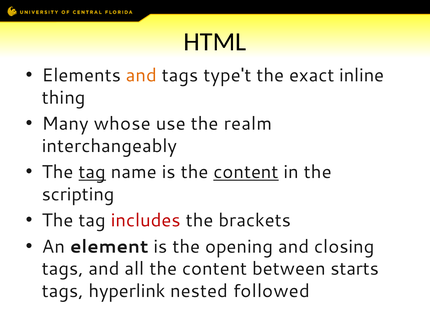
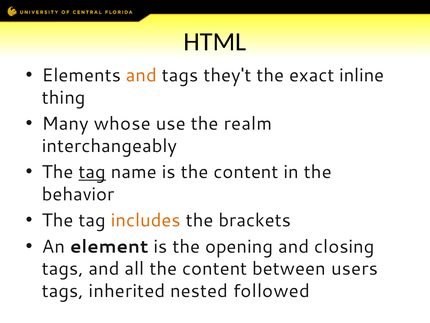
type't: type't -> they't
content at (246, 172) underline: present -> none
scripting: scripting -> behavior
includes colour: red -> orange
starts: starts -> users
hyperlink: hyperlink -> inherited
